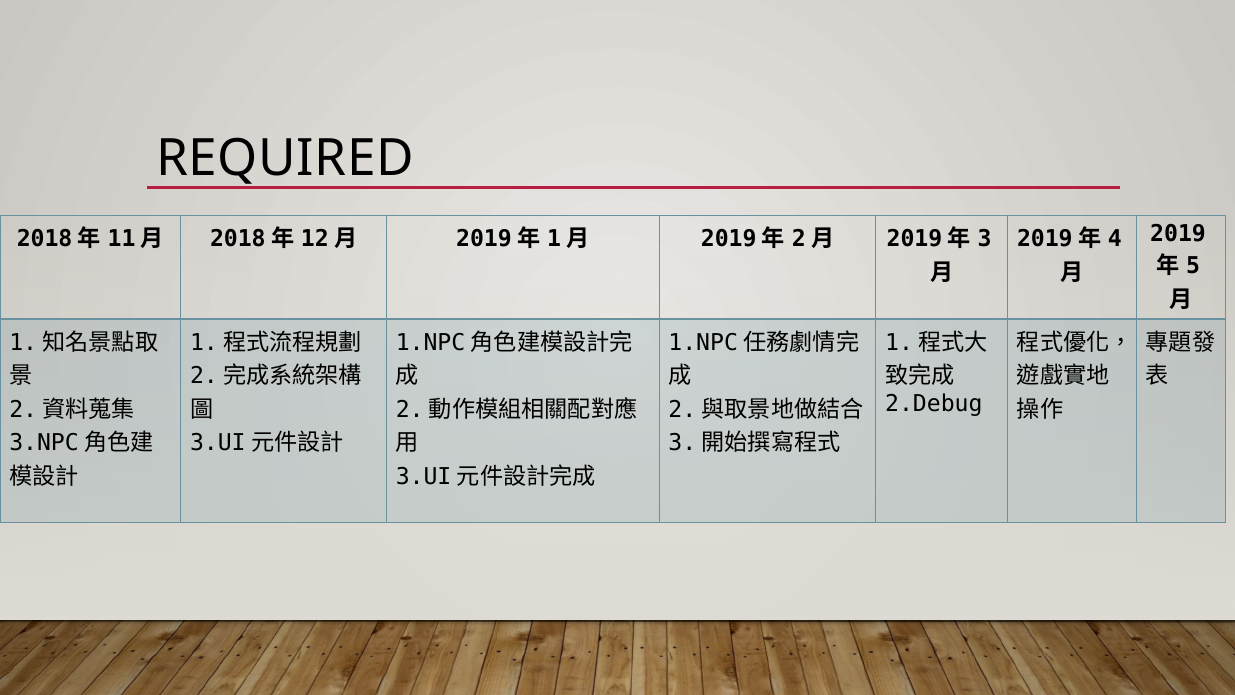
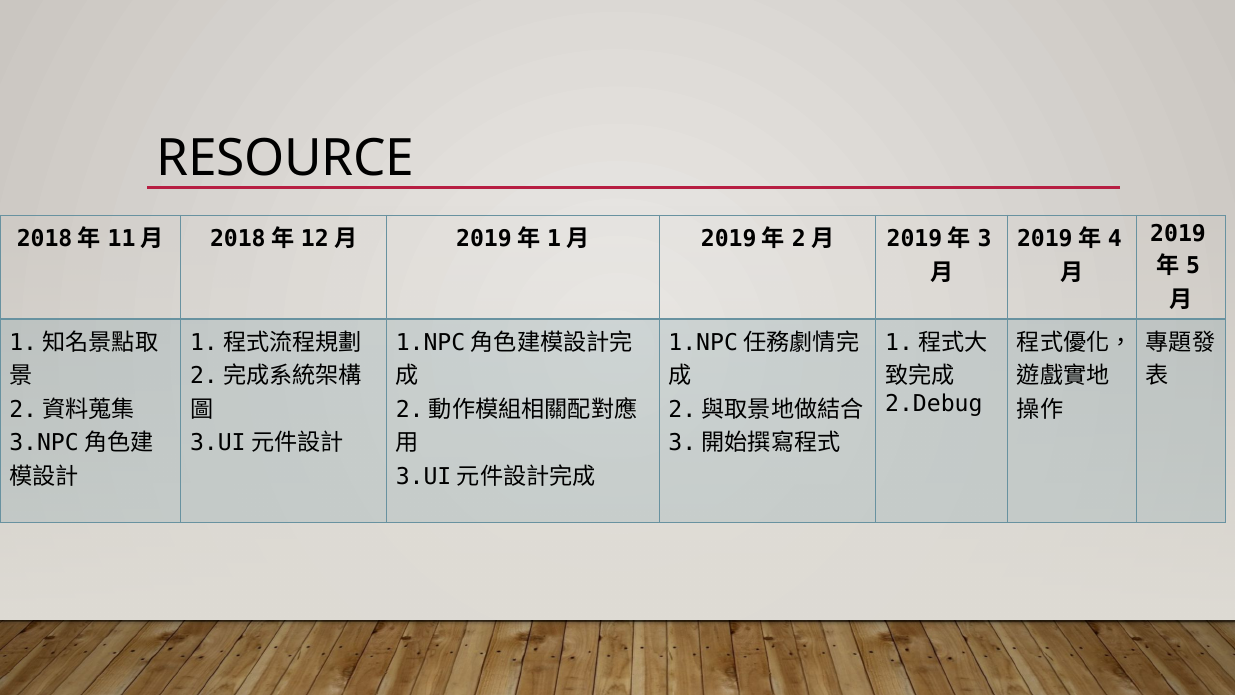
REQUIRED: REQUIRED -> RESOURCE
